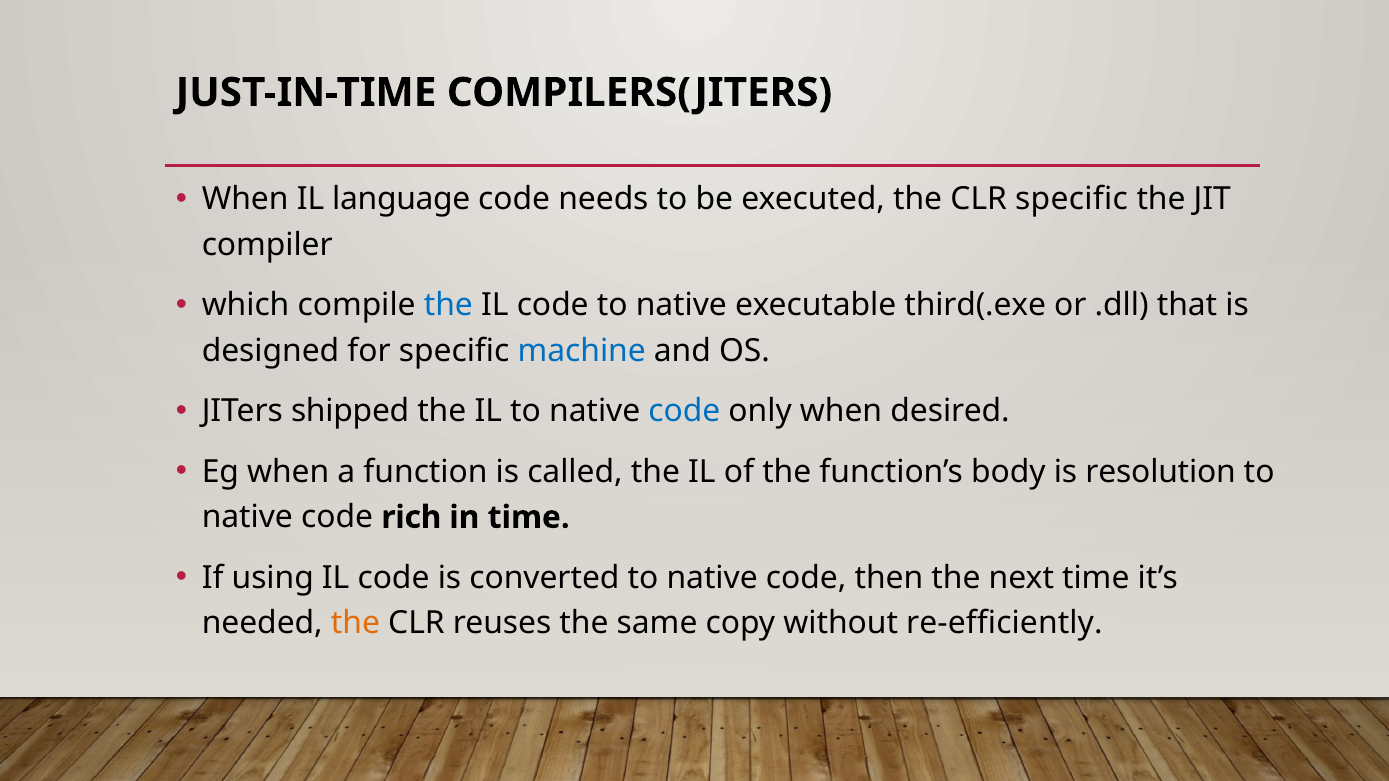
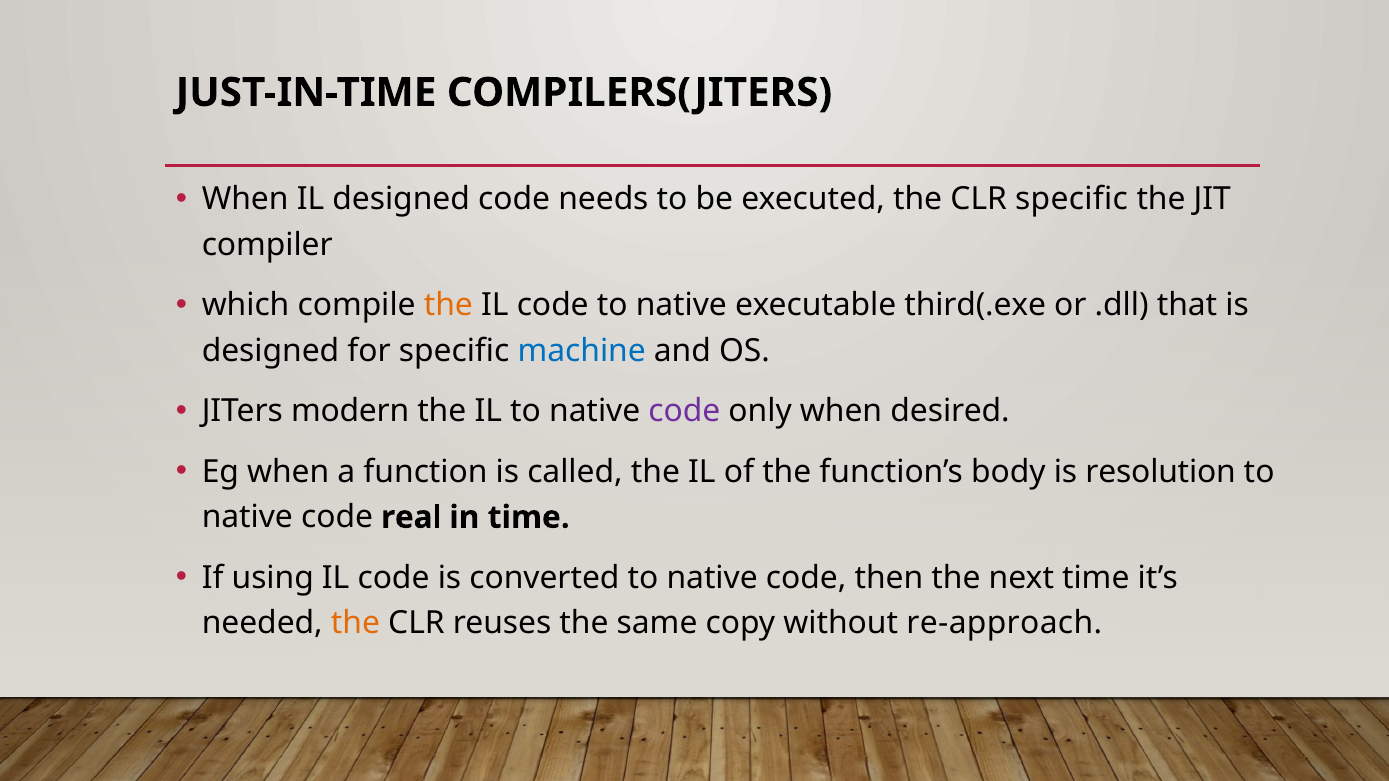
IL language: language -> designed
the at (448, 305) colour: blue -> orange
shipped: shipped -> modern
code at (684, 411) colour: blue -> purple
rich: rich -> real
re-efficiently: re-efficiently -> re-approach
